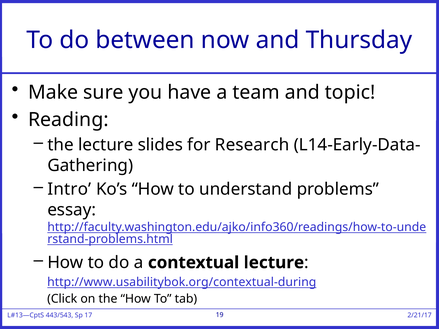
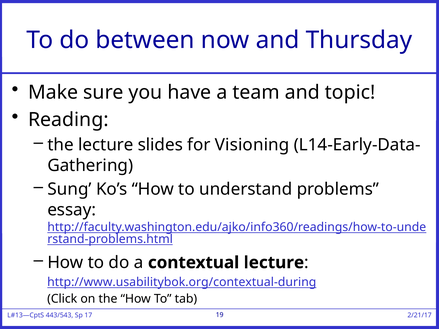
Research: Research -> Visioning
Intro: Intro -> Sung
